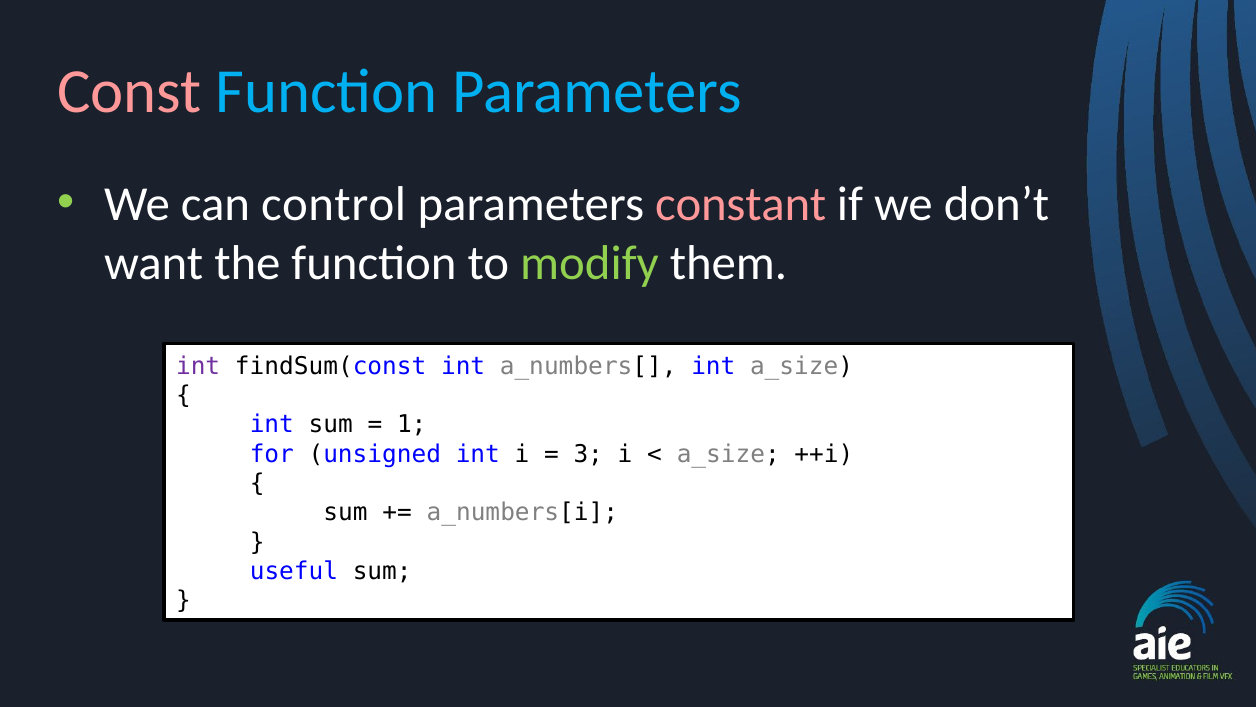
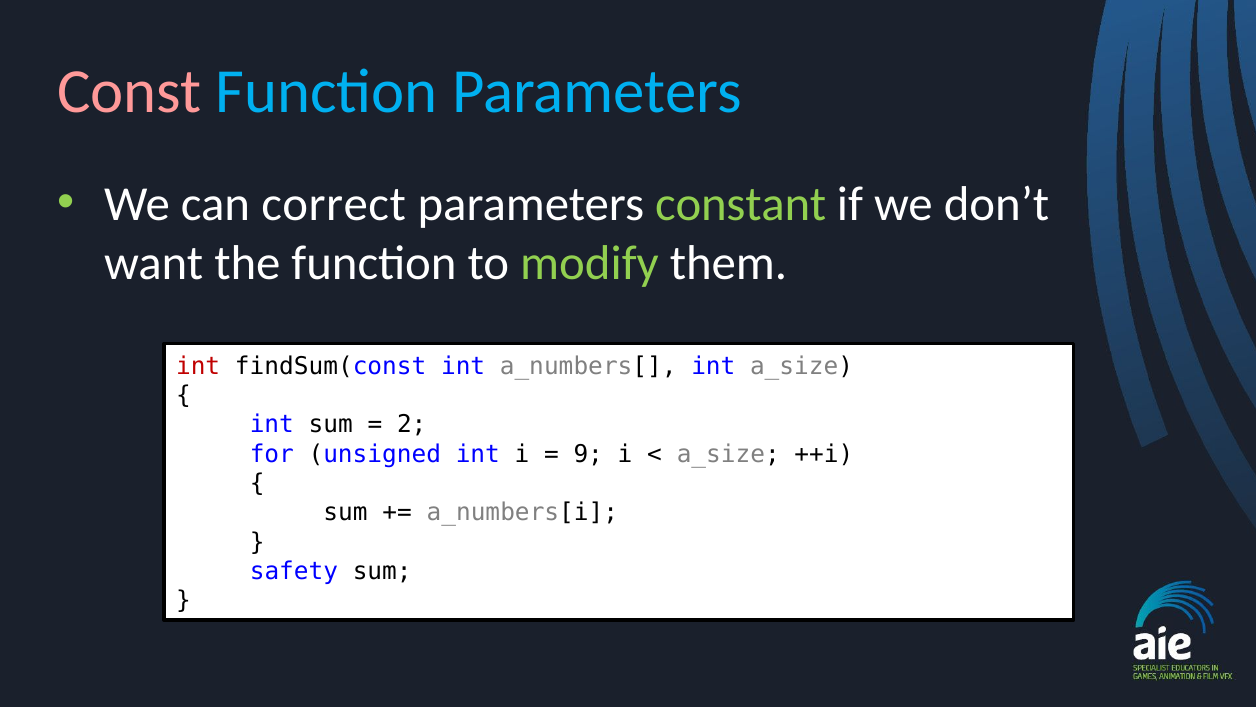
control: control -> correct
constant colour: pink -> light green
int at (198, 366) colour: purple -> red
1: 1 -> 2
3: 3 -> 9
useful: useful -> safety
